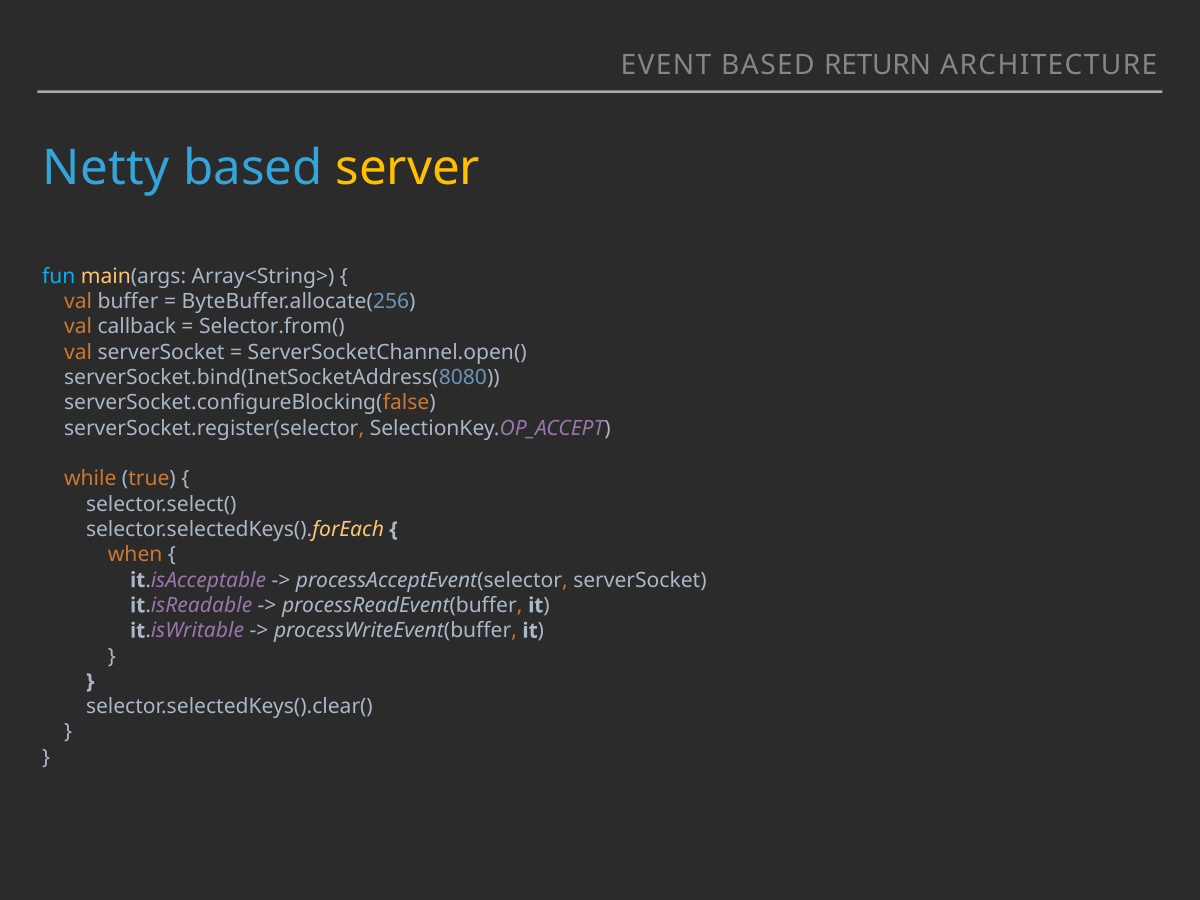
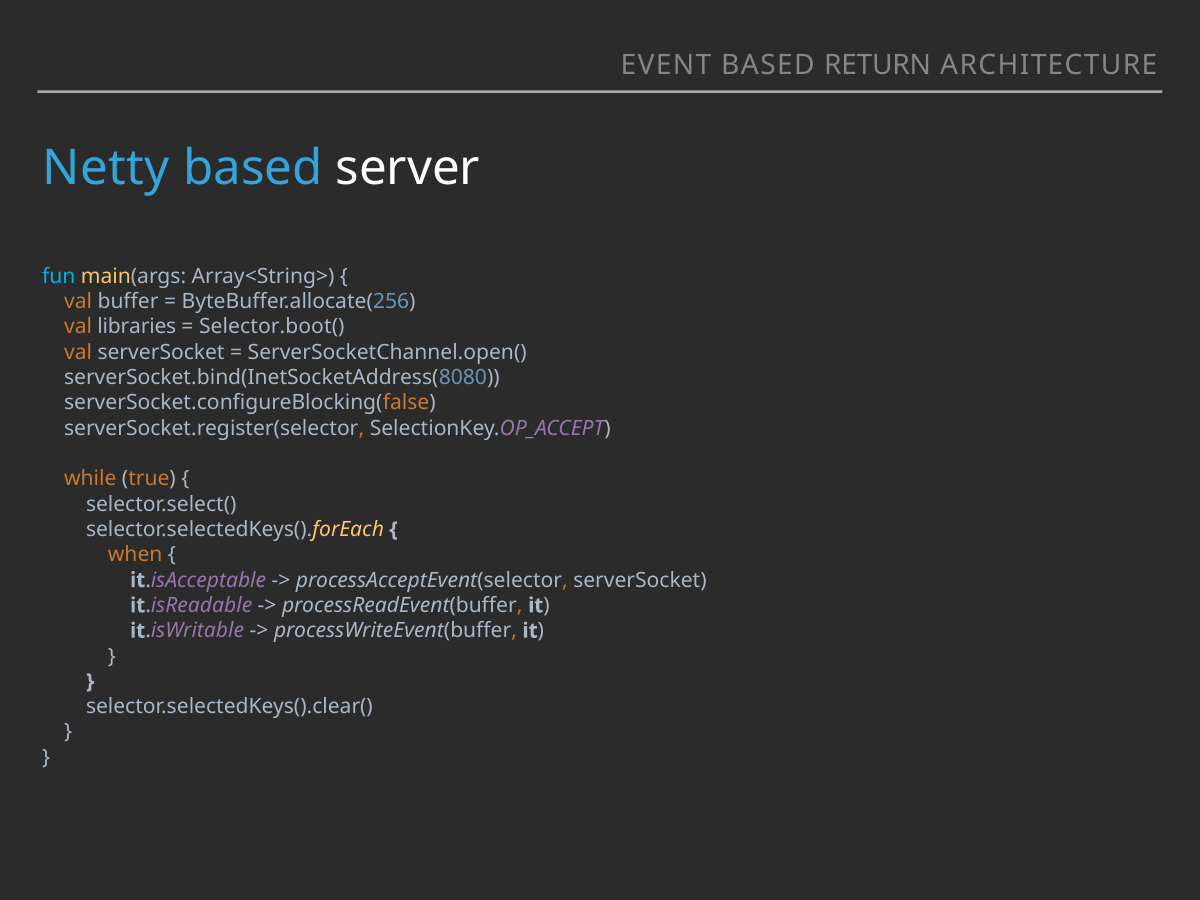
server colour: yellow -> white
callback: callback -> libraries
Selector.from(: Selector.from( -> Selector.boot(
